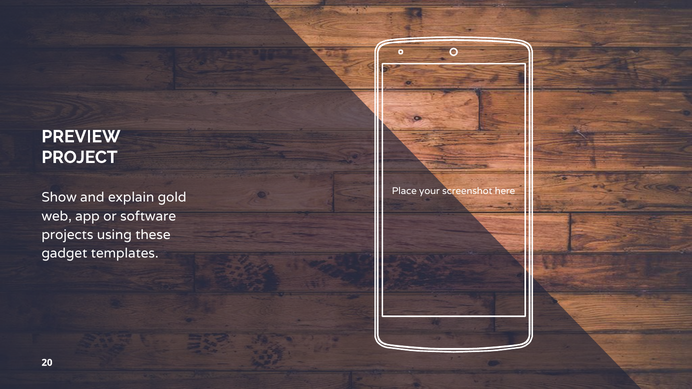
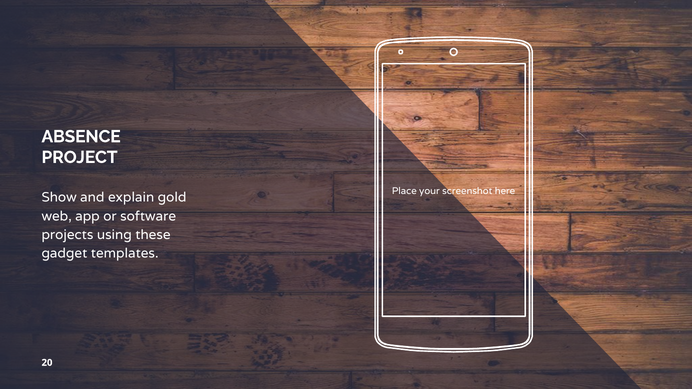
PREVIEW: PREVIEW -> ABSENCE
